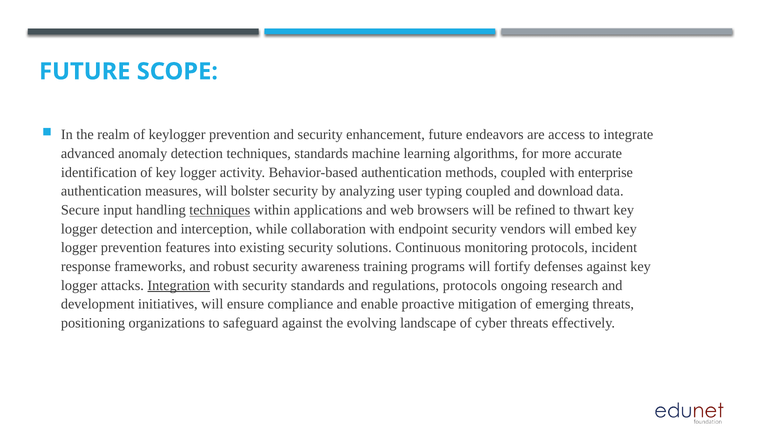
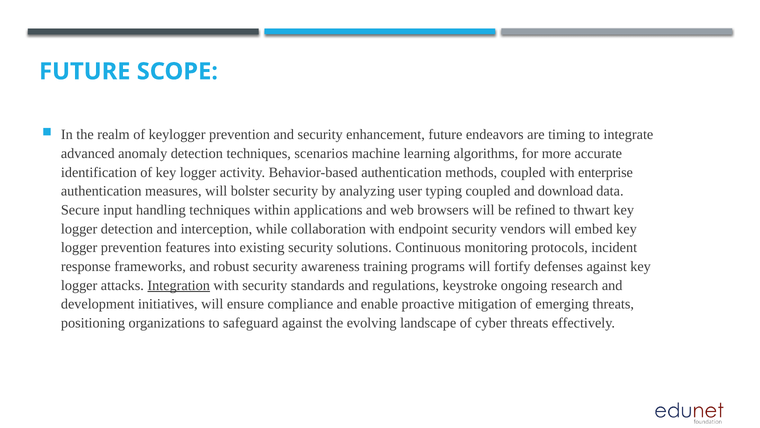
access: access -> timing
techniques standards: standards -> scenarios
techniques at (220, 210) underline: present -> none
regulations protocols: protocols -> keystroke
